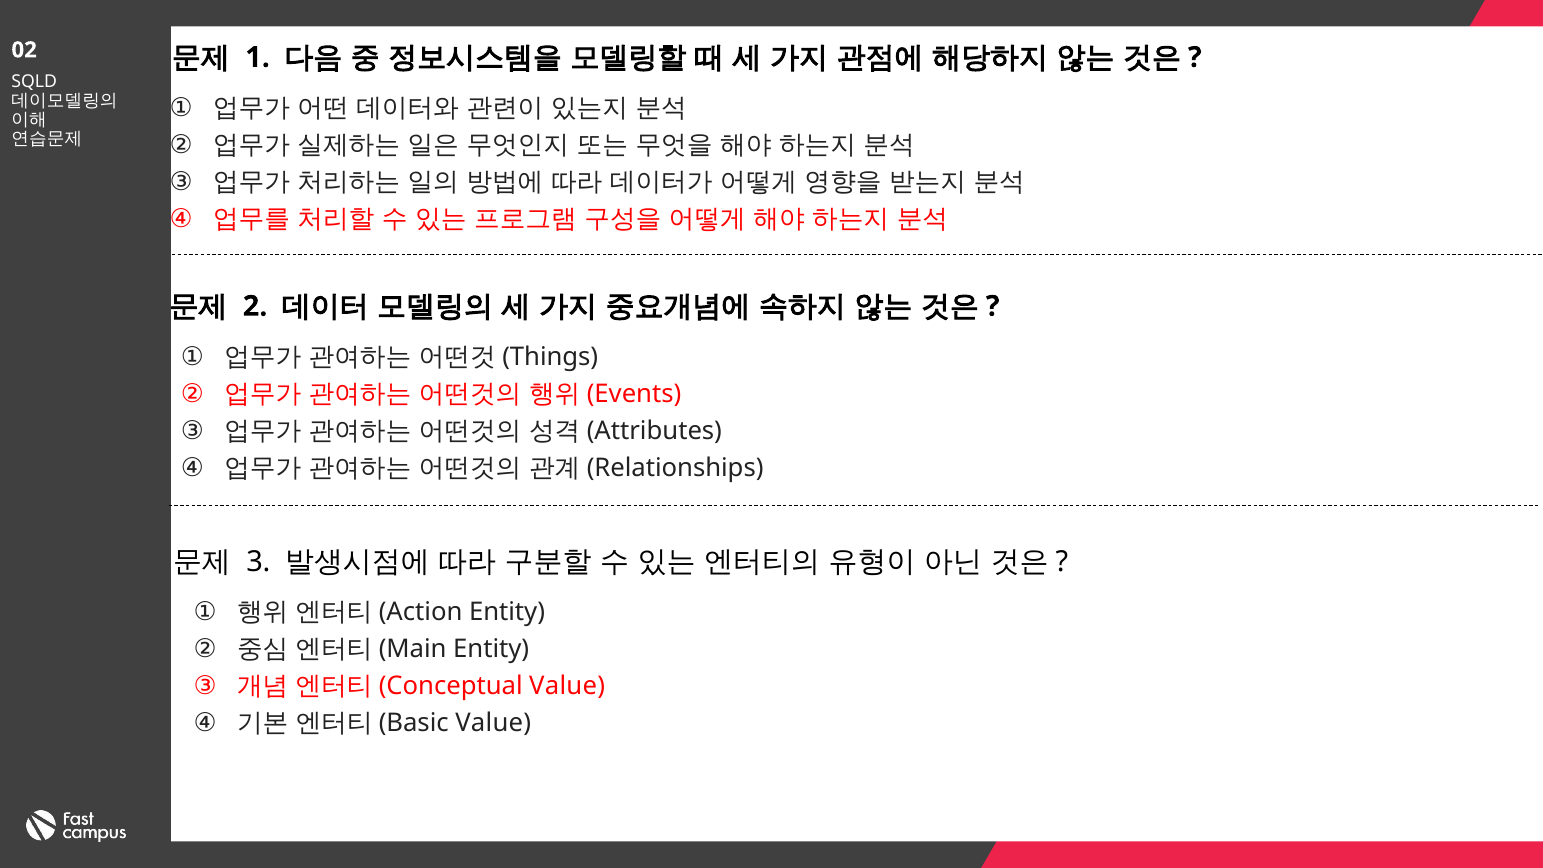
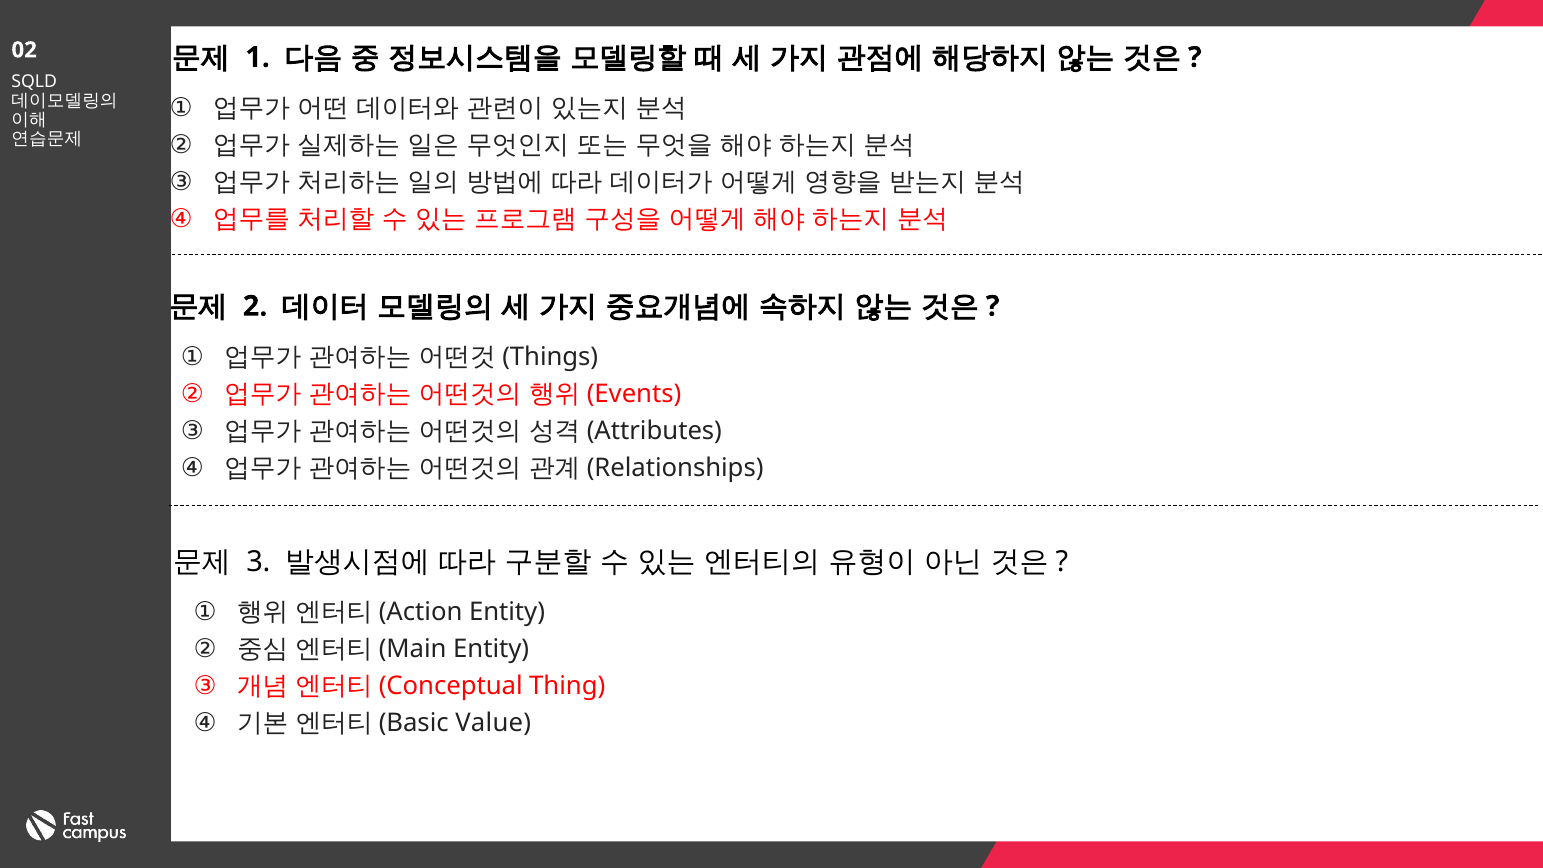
Value at (567, 686): Value -> Thing
